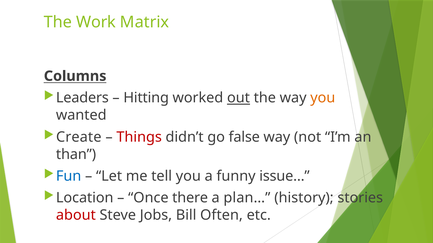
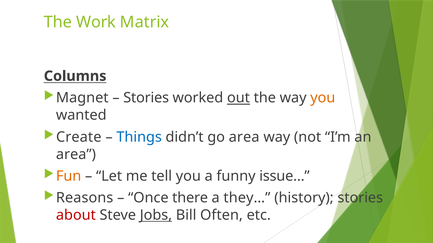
Leaders: Leaders -> Magnet
Hitting at (146, 98): Hitting -> Stories
Things colour: red -> blue
go false: false -> area
than at (76, 155): than -> area
Fun colour: blue -> orange
Location: Location -> Reasons
plan…: plan… -> they…
Jobs underline: none -> present
